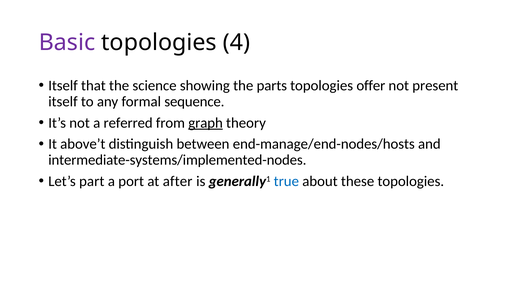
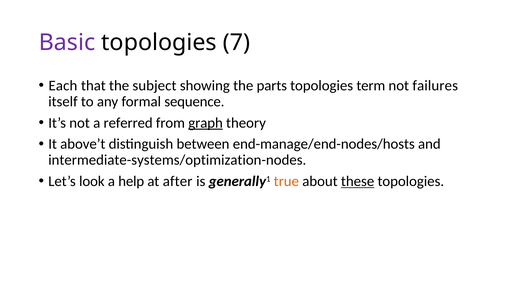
4: 4 -> 7
Itself at (63, 86): Itself -> Each
science: science -> subject
offer: offer -> term
present: present -> failures
intermediate-systems/implemented-nodes: intermediate-systems/implemented-nodes -> intermediate-systems/optimization-nodes
part: part -> look
port: port -> help
true colour: blue -> orange
these underline: none -> present
